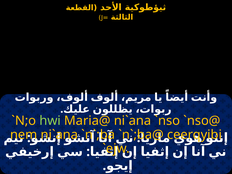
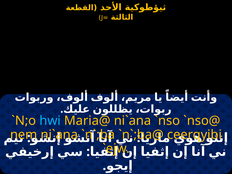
hwi colour: light green -> light blue
